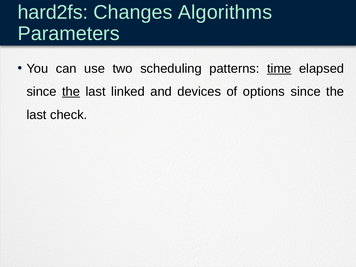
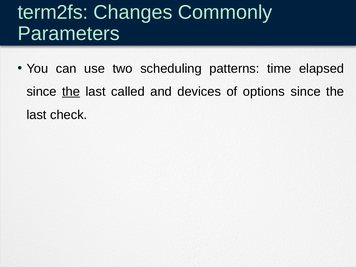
hard2fs: hard2fs -> term2fs
Algorithms: Algorithms -> Commonly
time underline: present -> none
linked: linked -> called
